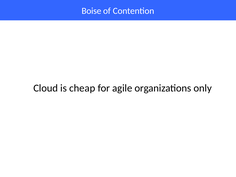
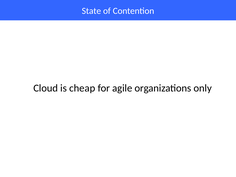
Boise: Boise -> State
